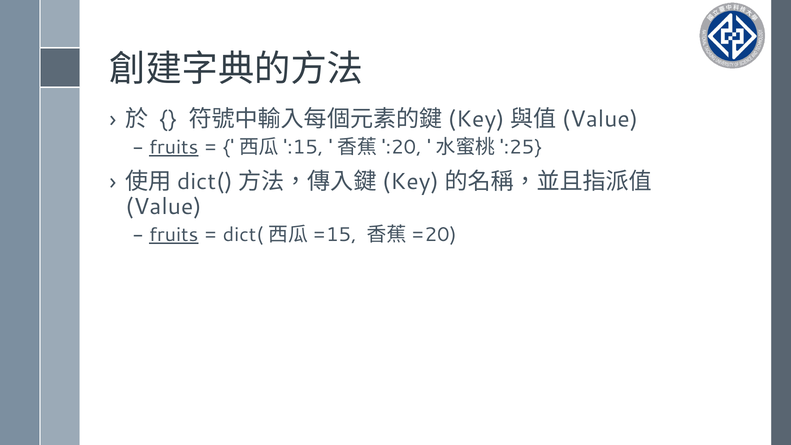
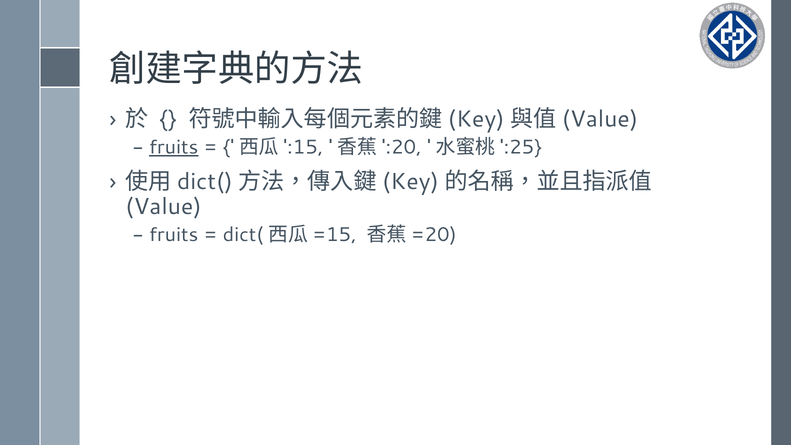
fruits at (174, 235) underline: present -> none
